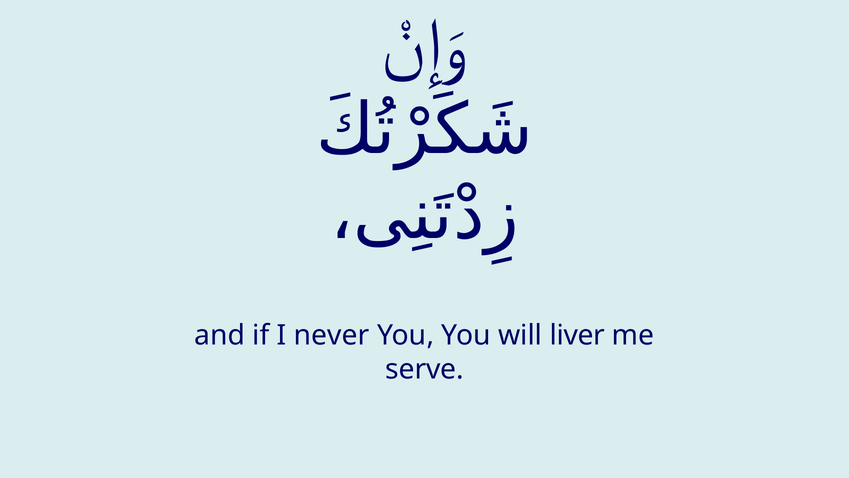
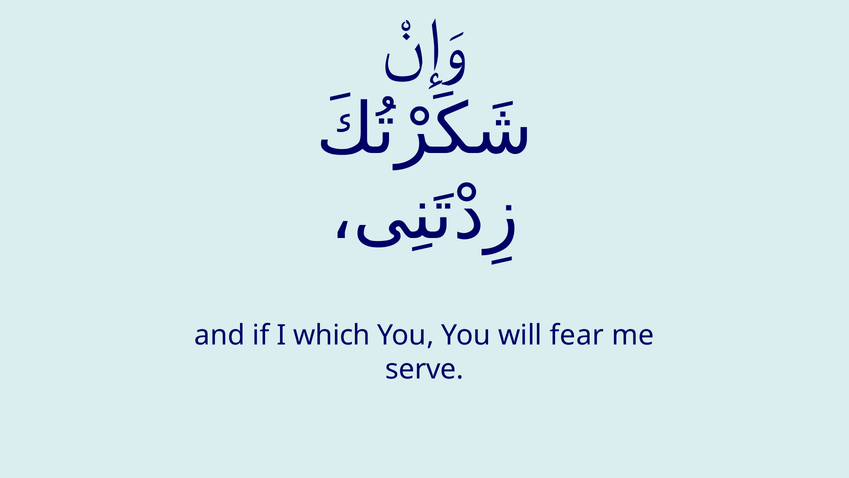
never: never -> which
liver: liver -> fear
